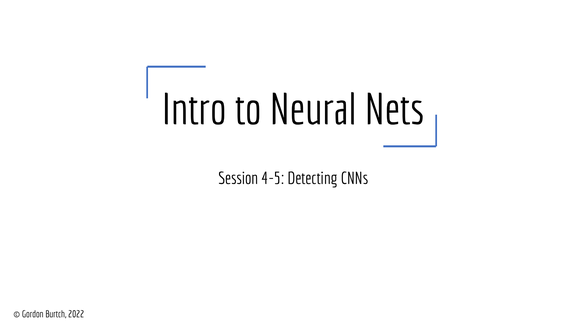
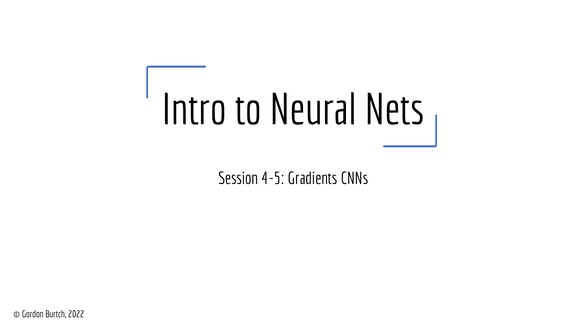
Detecting: Detecting -> Gradients
